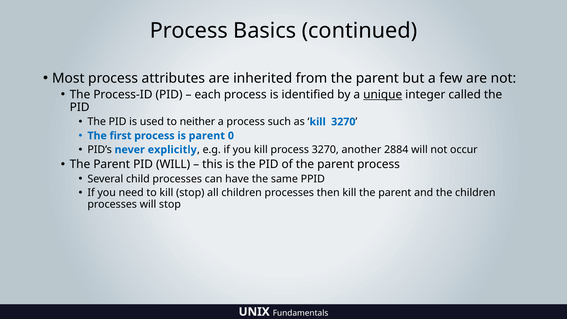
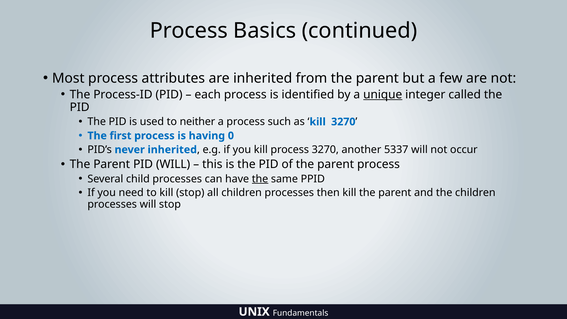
is parent: parent -> having
never explicitly: explicitly -> inherited
2884: 2884 -> 5337
the at (260, 179) underline: none -> present
